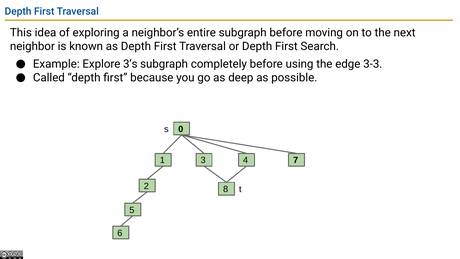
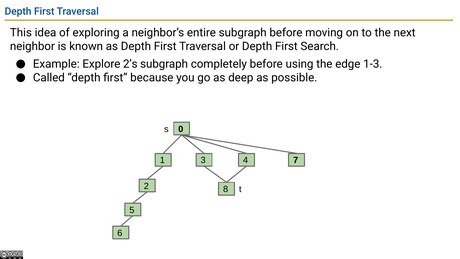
3’s: 3’s -> 2’s
3-3: 3-3 -> 1-3
